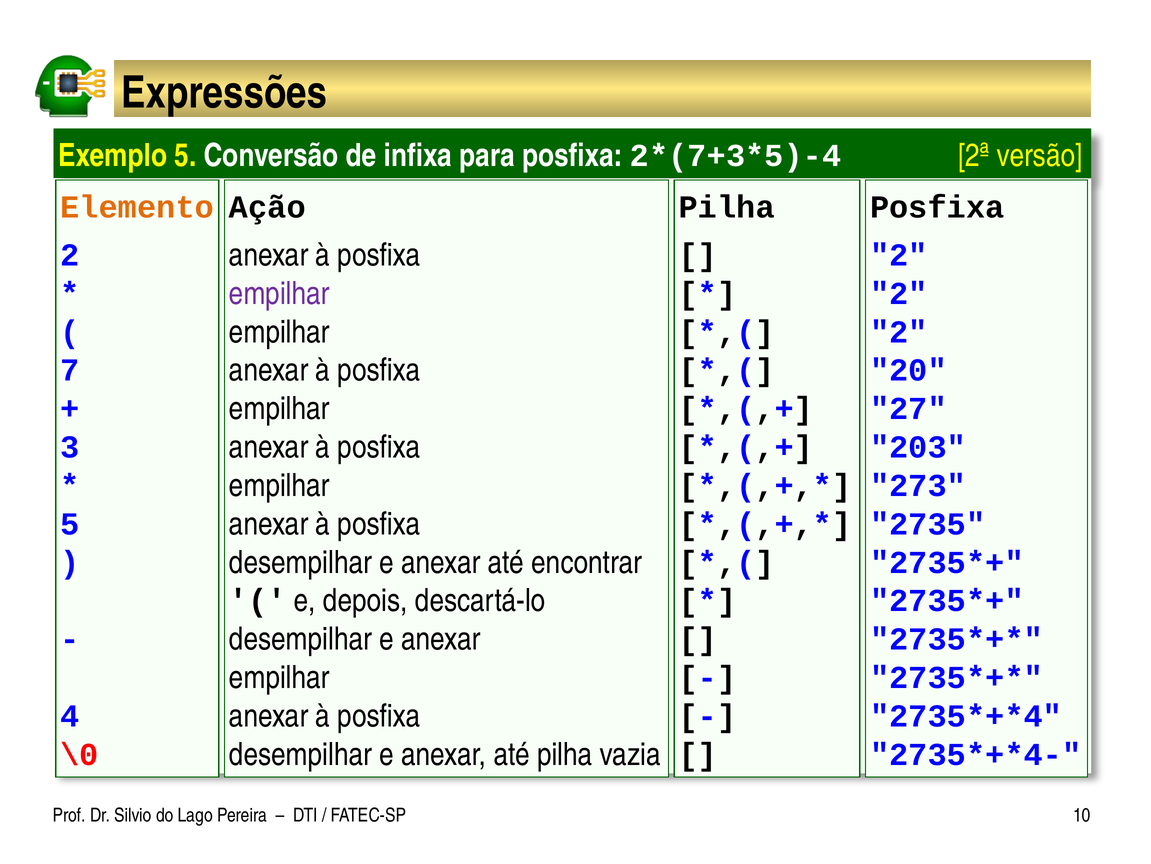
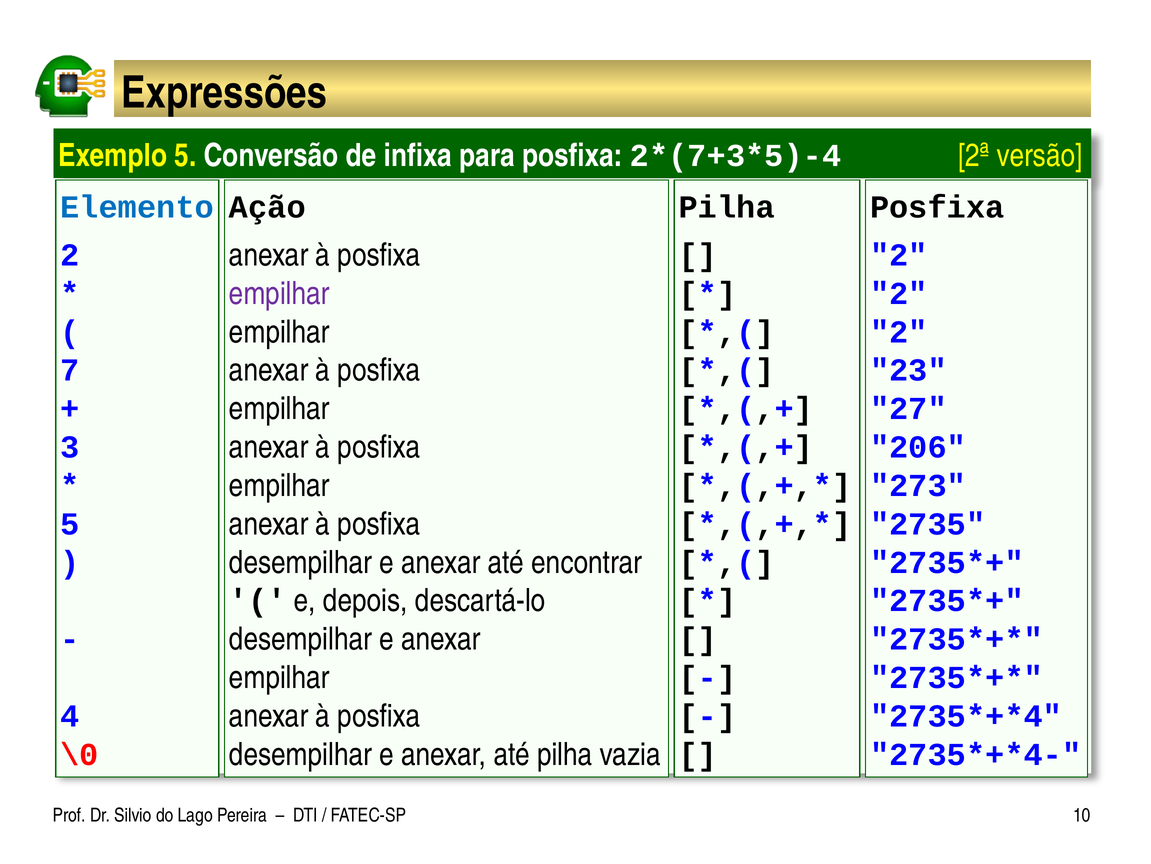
Elemento colour: orange -> blue
20: 20 -> 23
203: 203 -> 206
